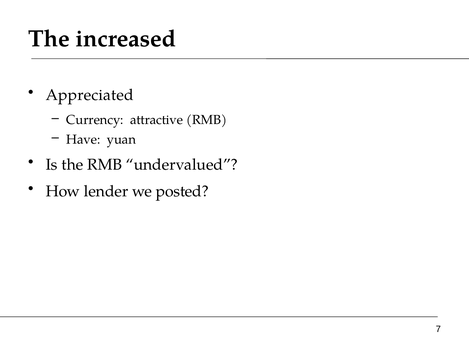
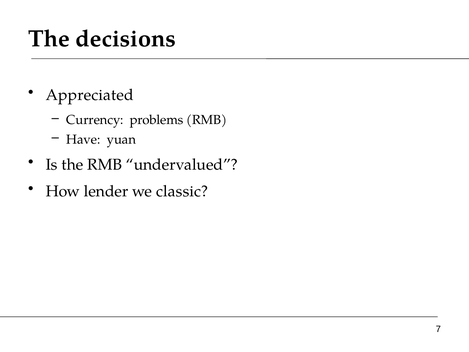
increased: increased -> decisions
attractive: attractive -> problems
posted: posted -> classic
